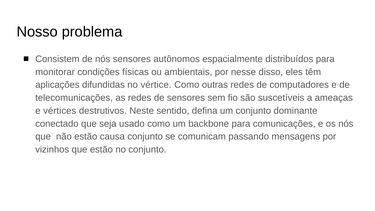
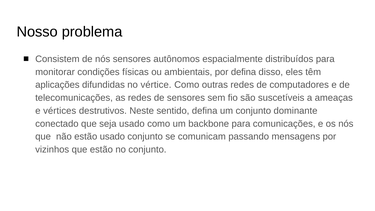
por nesse: nesse -> defina
estão causa: causa -> usado
